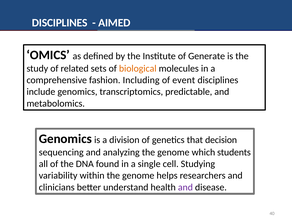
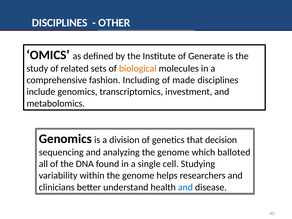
AIMED: AIMED -> OTHER
event: event -> made
predictable: predictable -> investment
students: students -> balloted
and at (185, 187) colour: purple -> blue
